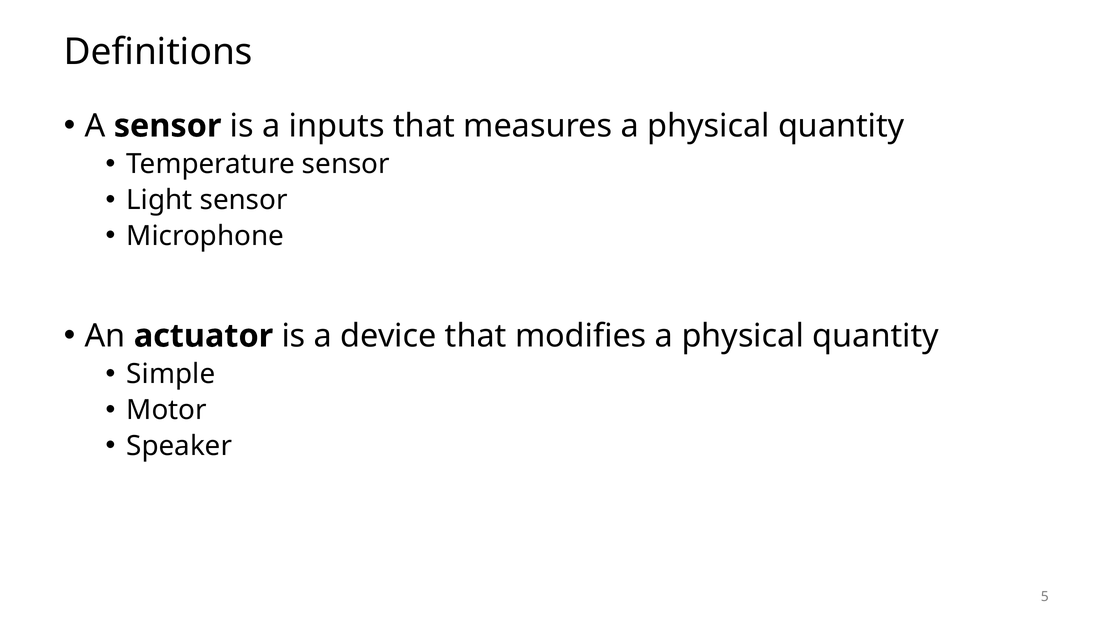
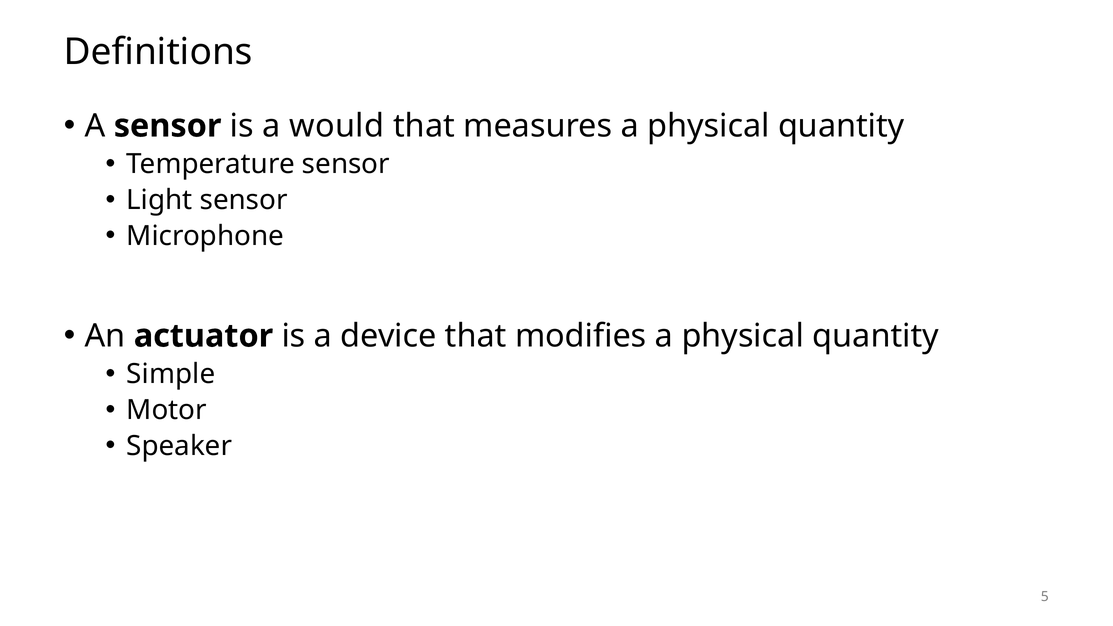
inputs: inputs -> would
